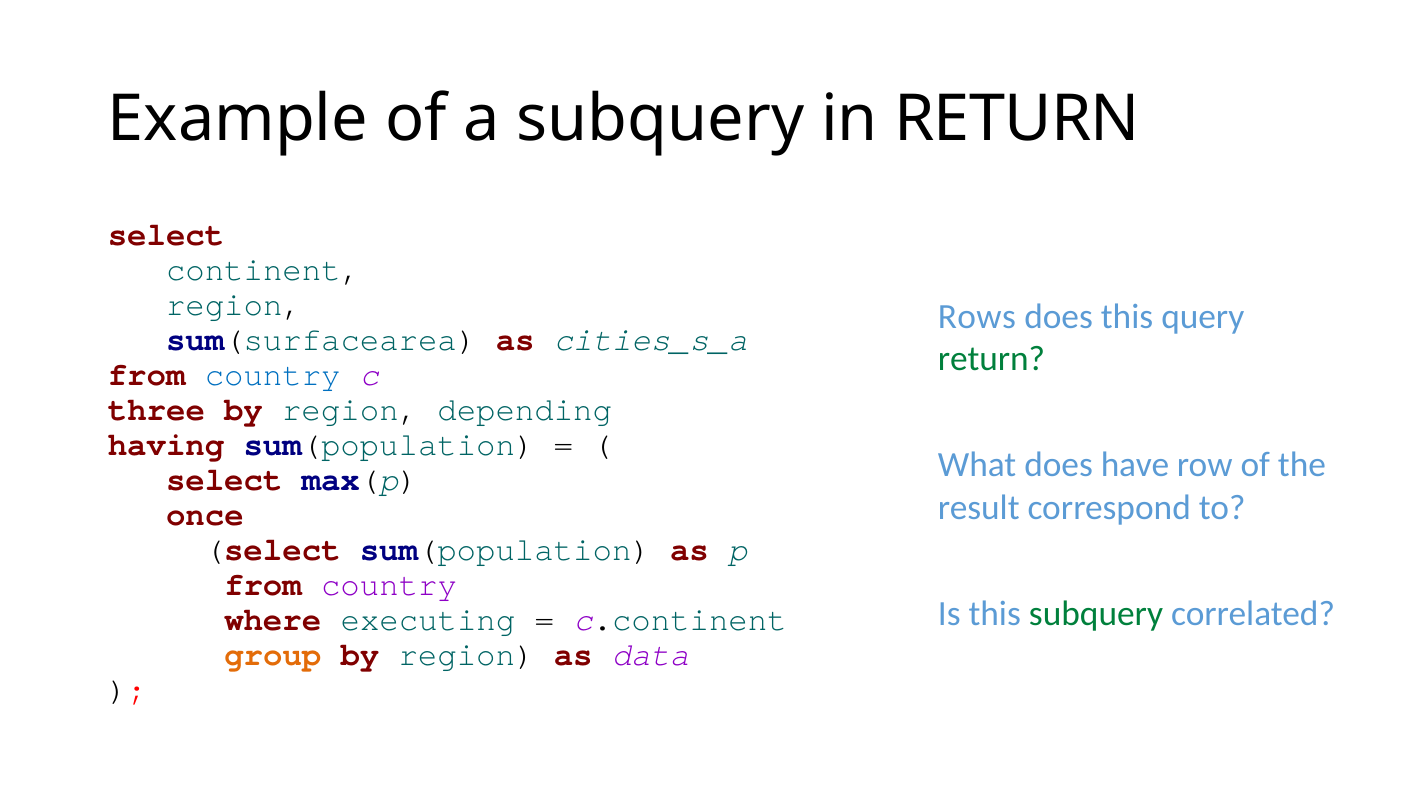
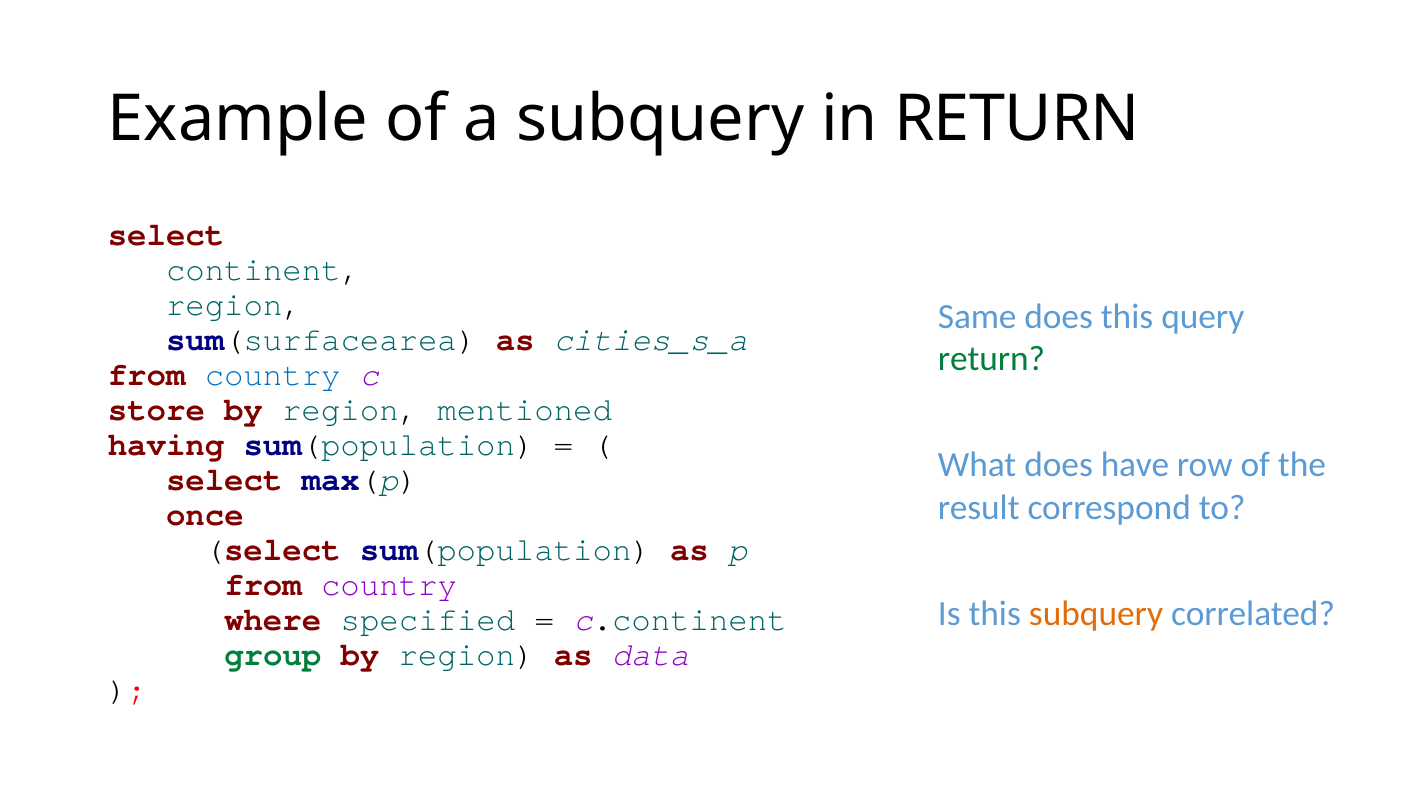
Rows: Rows -> Same
three: three -> store
depending: depending -> mentioned
subquery at (1096, 614) colour: green -> orange
executing: executing -> specified
group colour: orange -> green
